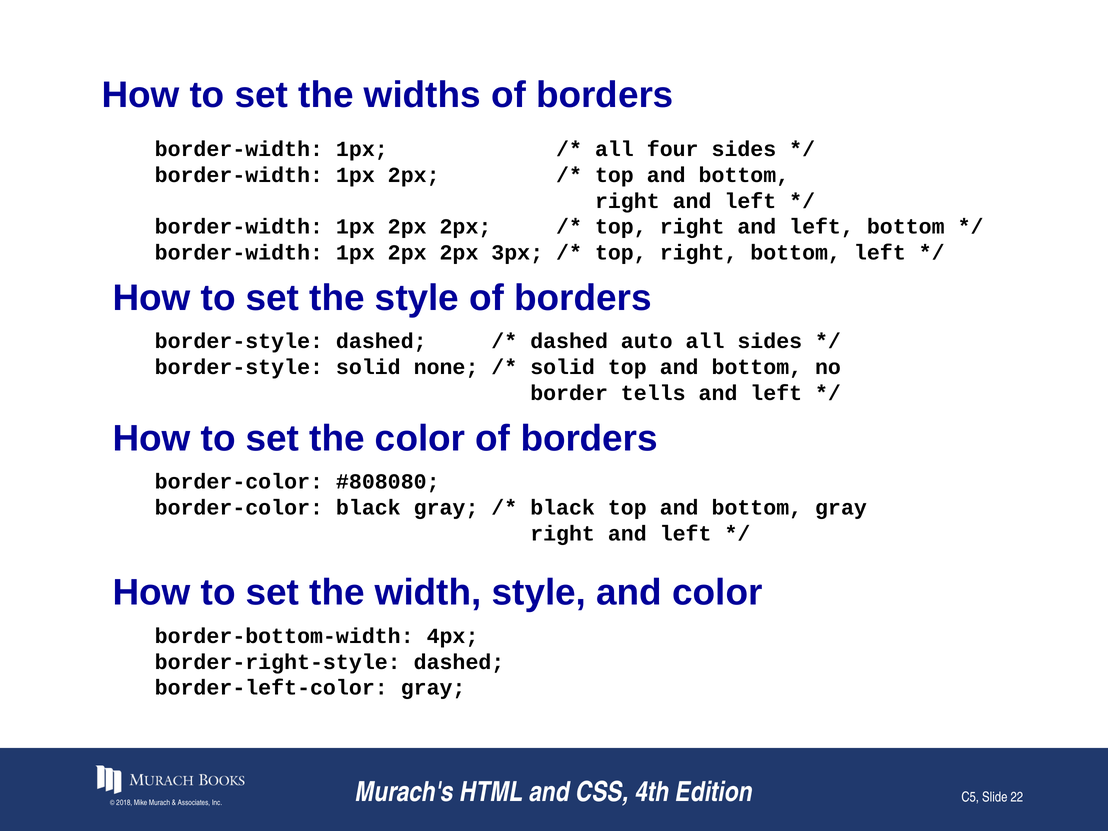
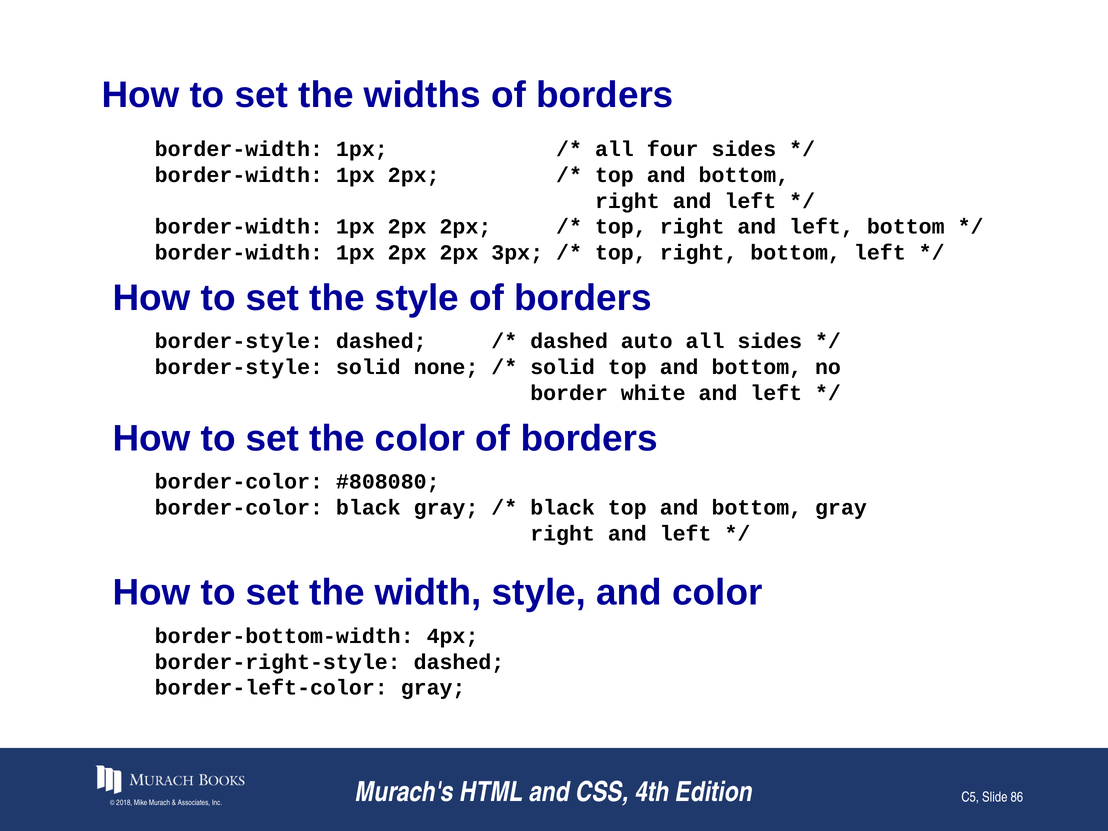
tells: tells -> white
22: 22 -> 86
